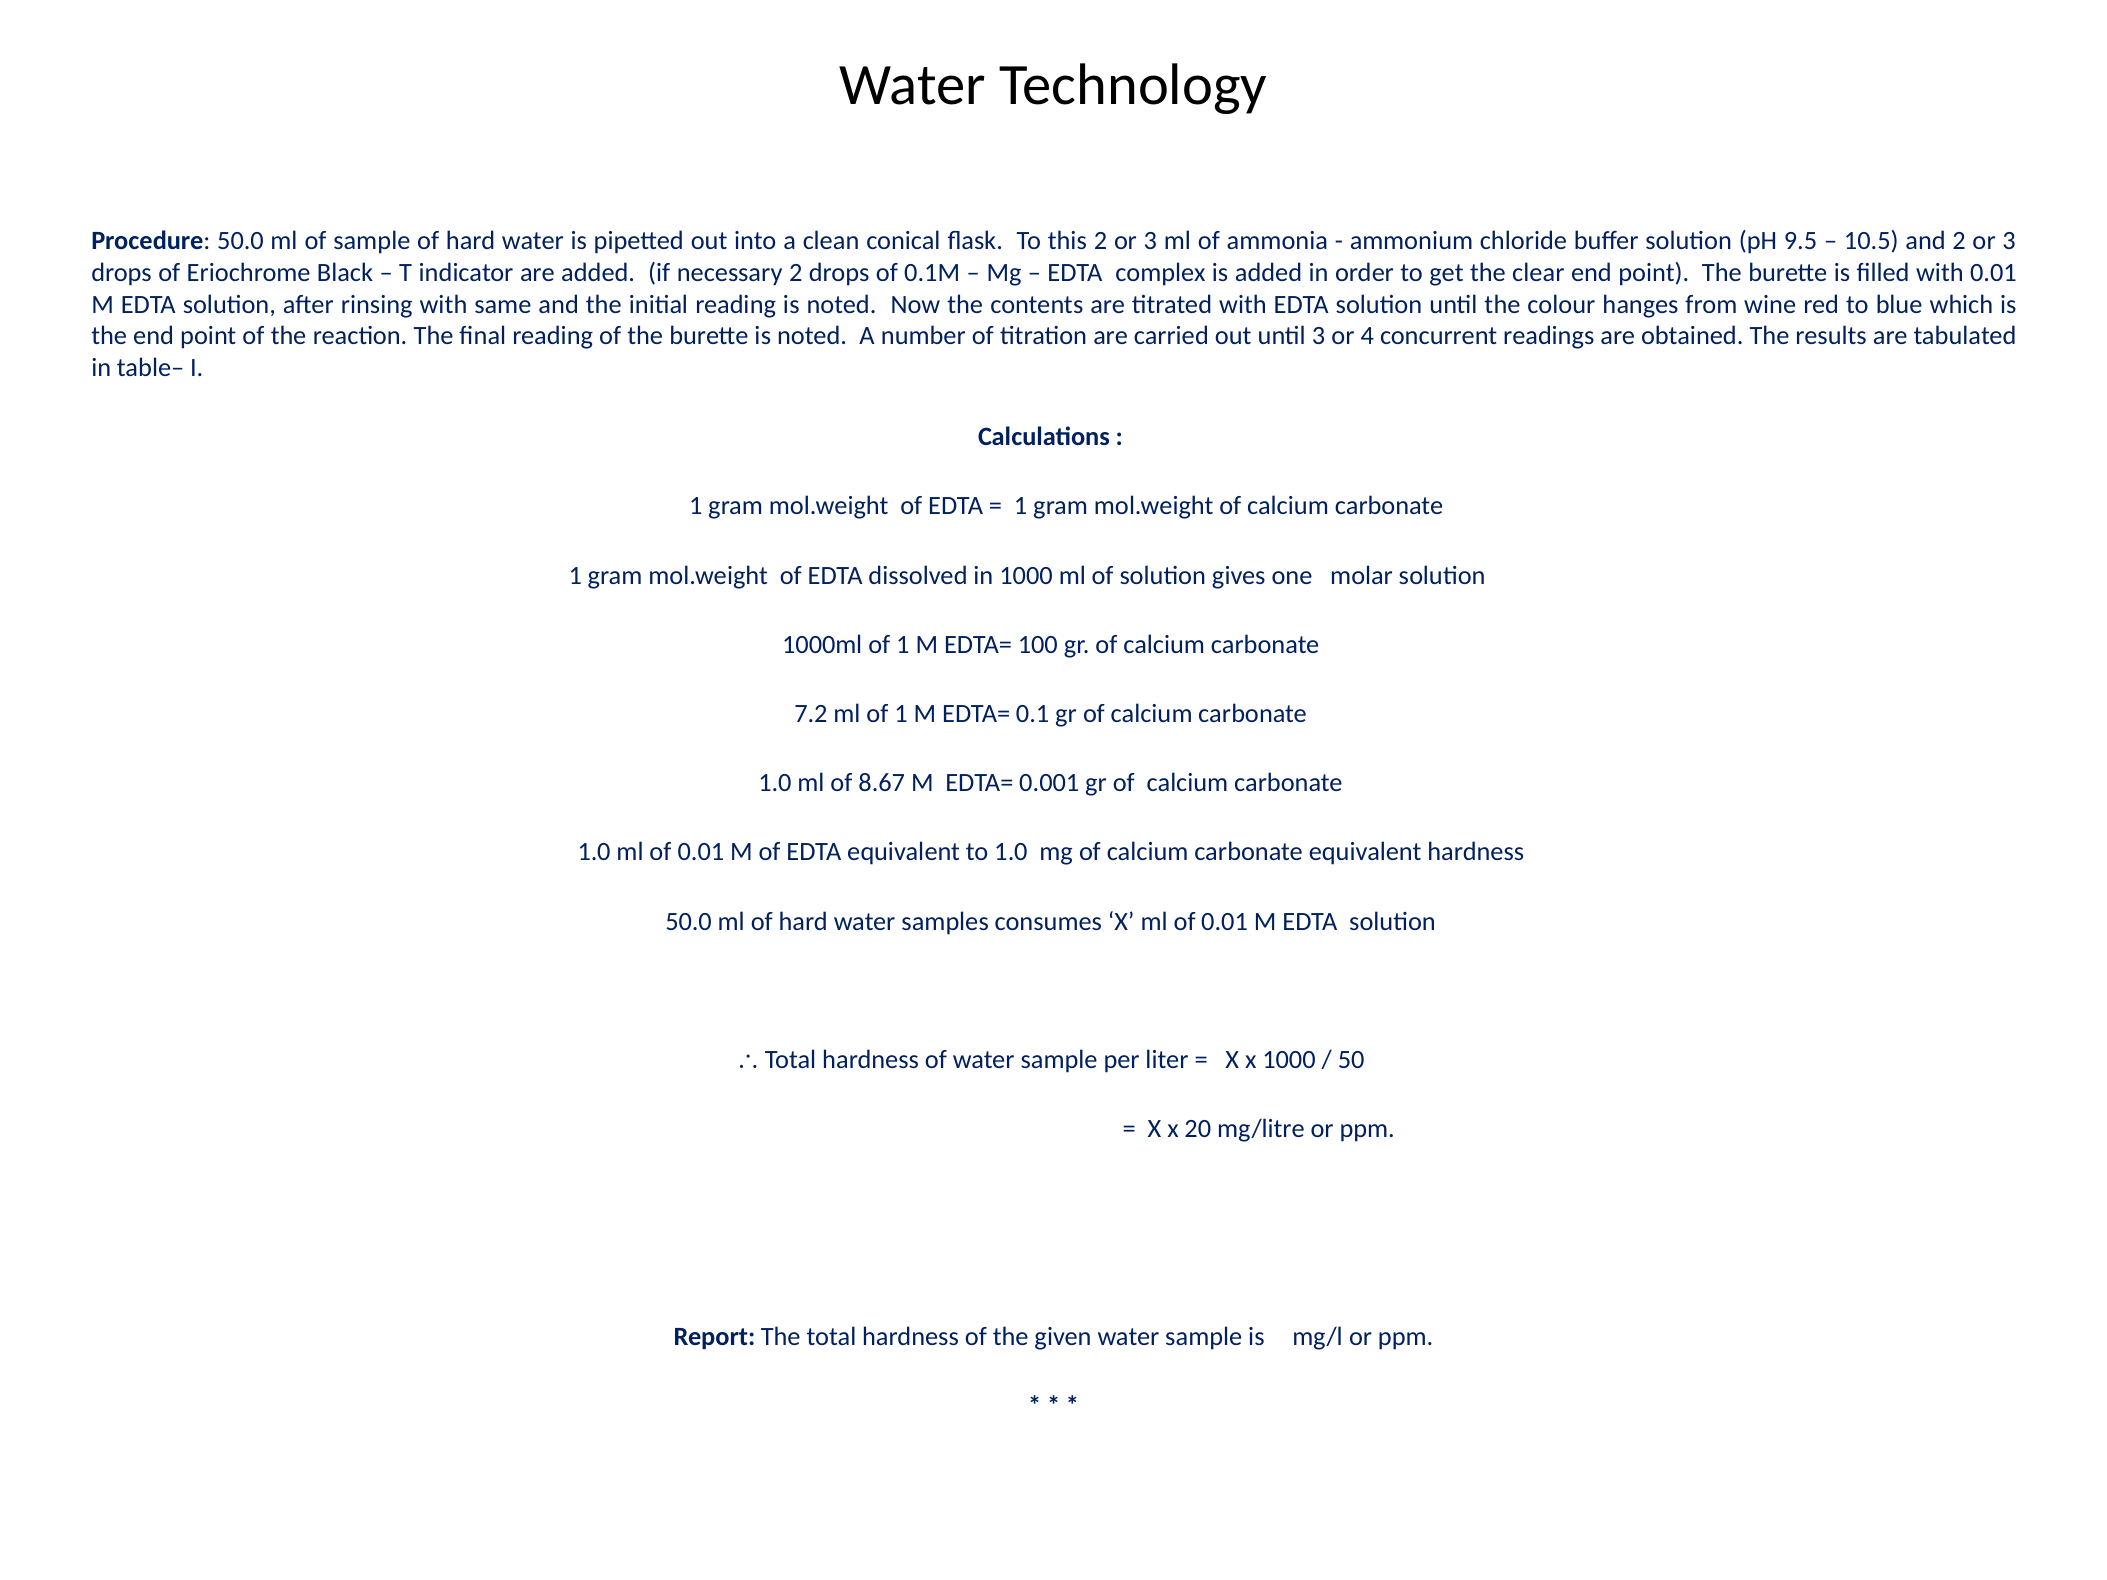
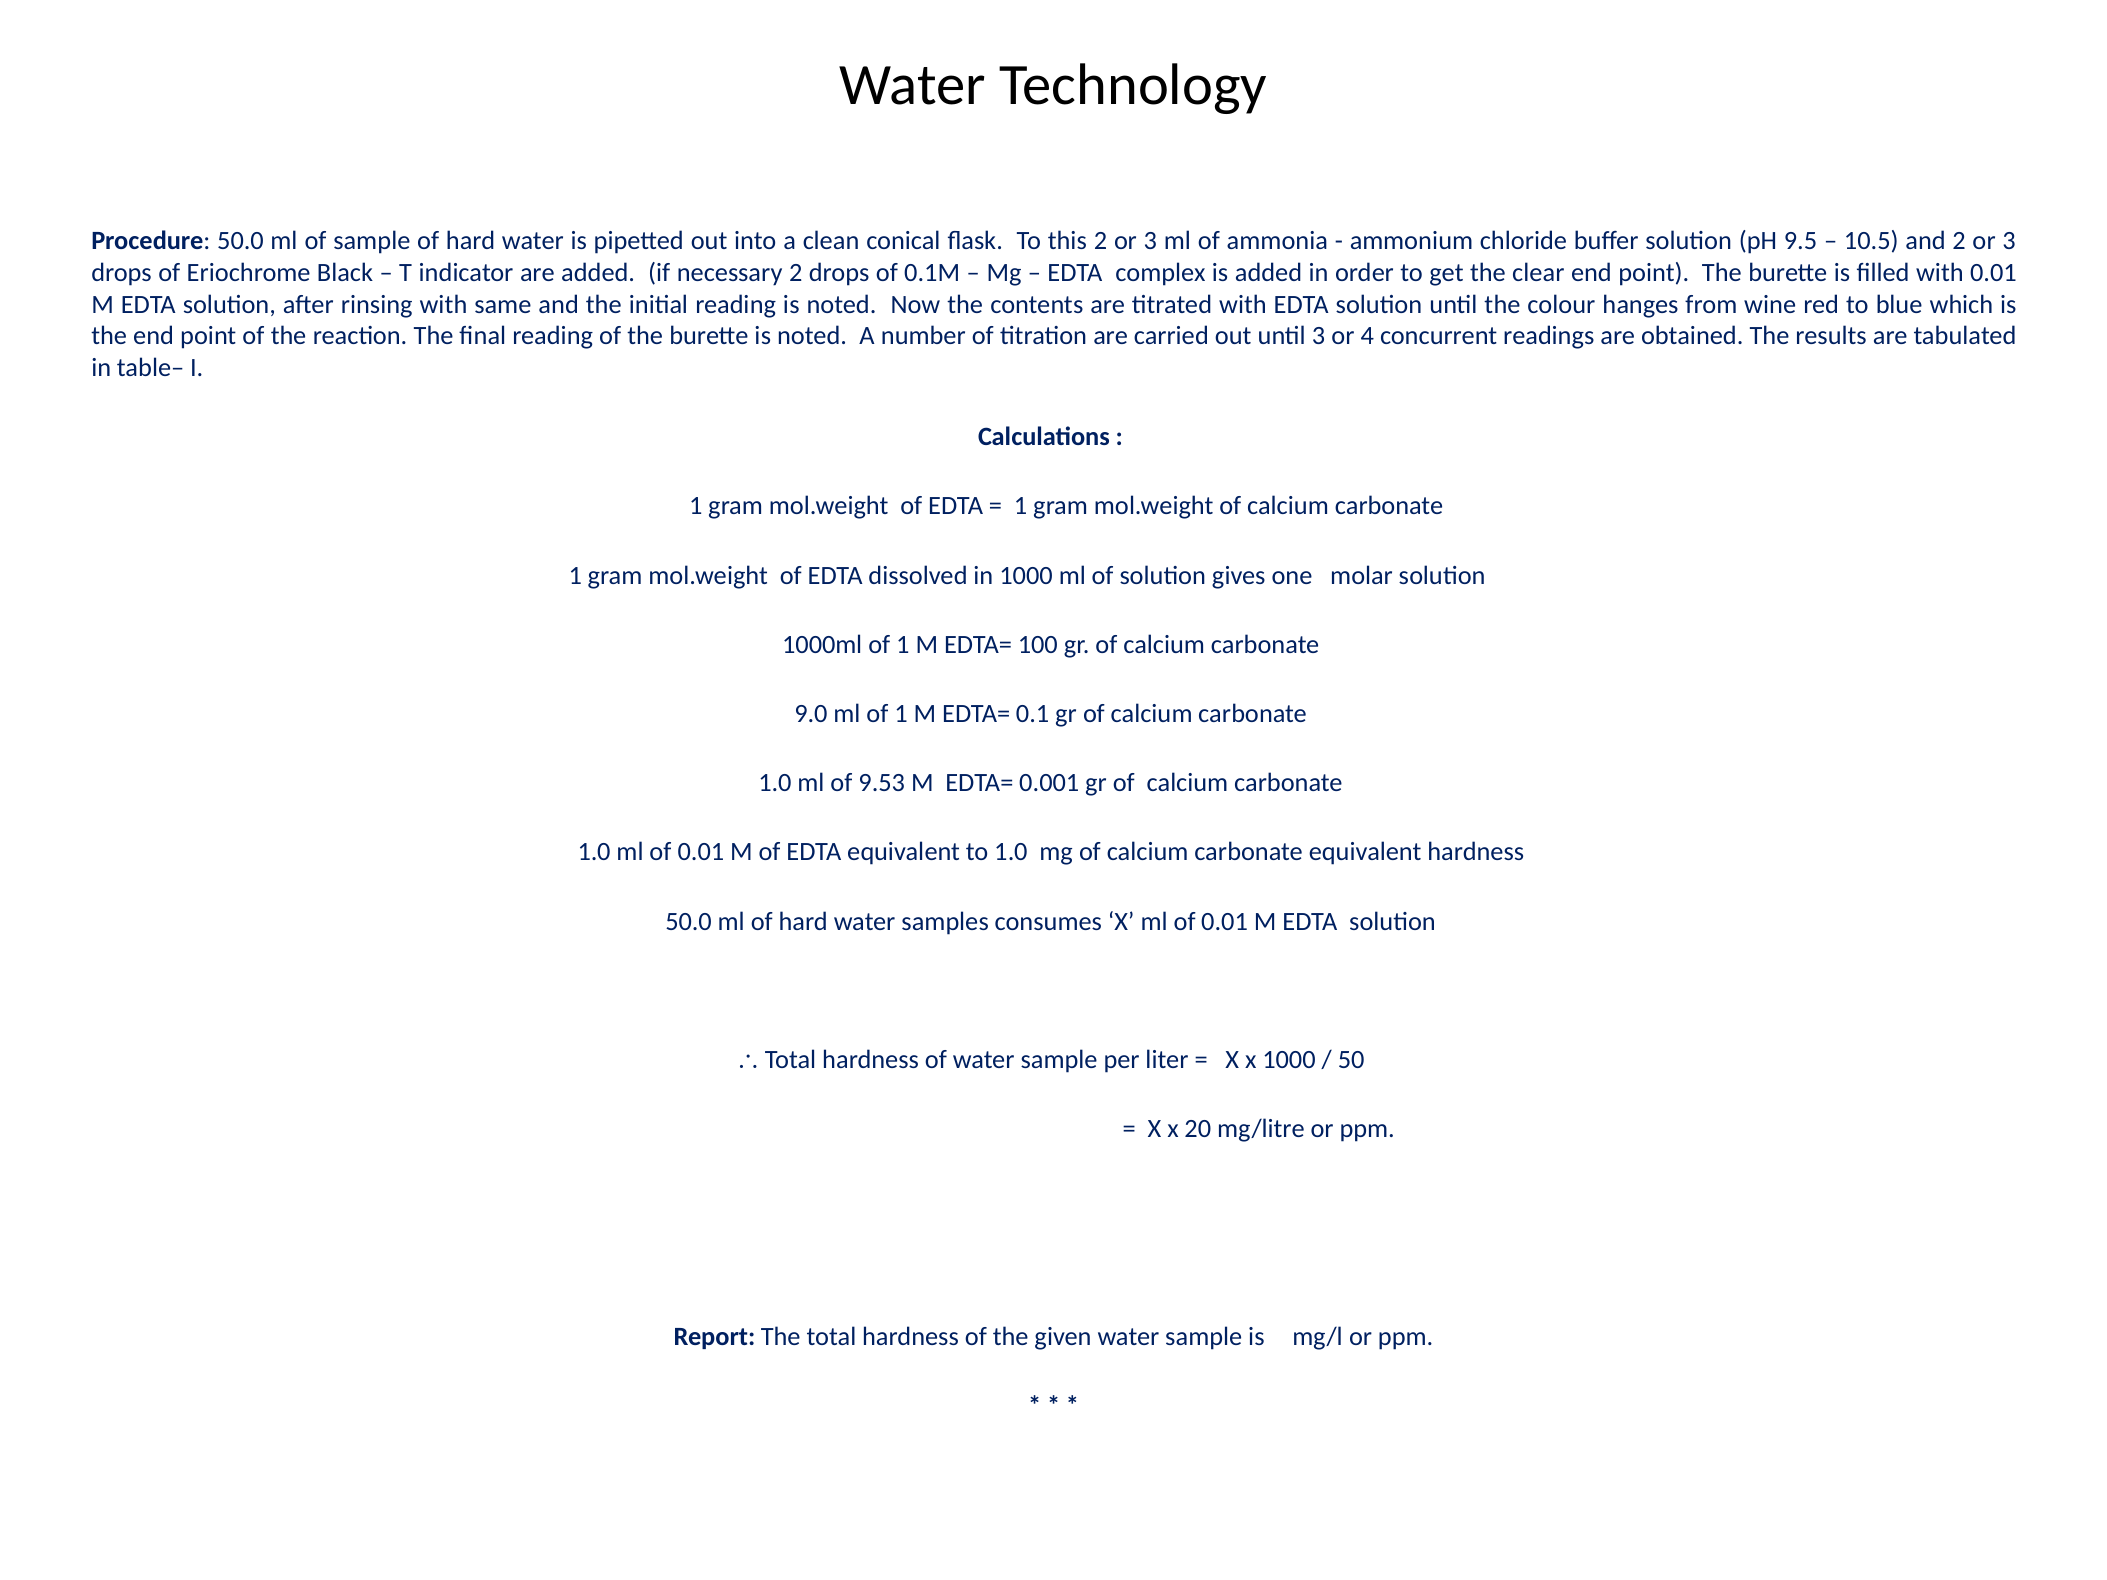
7.2: 7.2 -> 9.0
8.67: 8.67 -> 9.53
